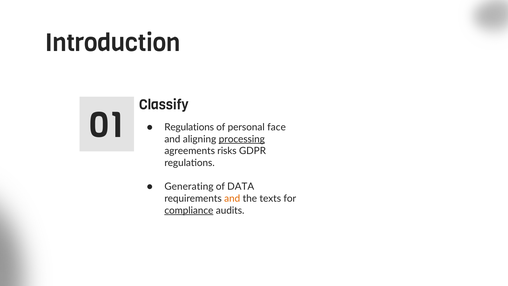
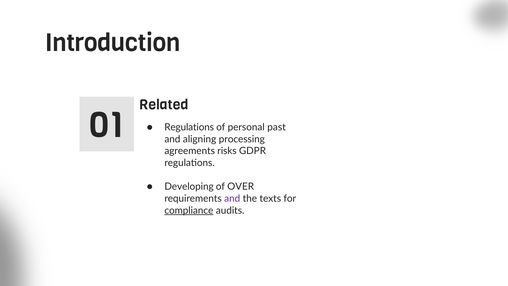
Classify: Classify -> Related
face: face -> past
processing underline: present -> none
Generating: Generating -> Developing
DATA: DATA -> OVER
and at (232, 198) colour: orange -> purple
